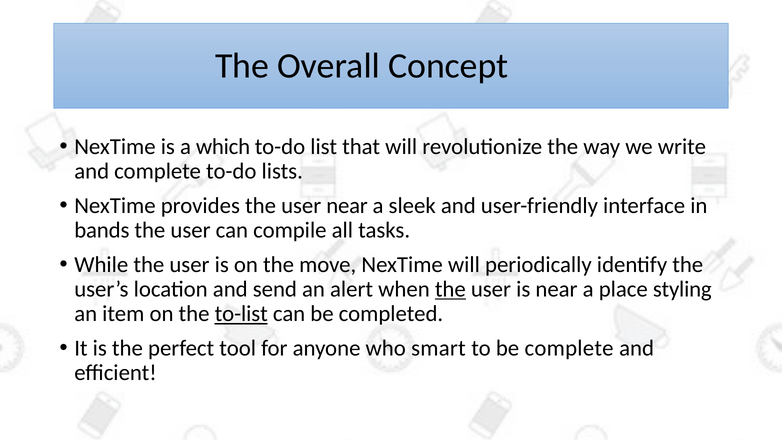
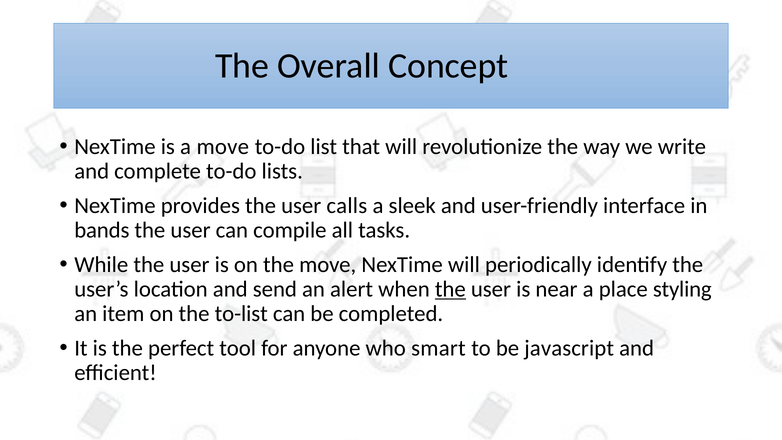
a which: which -> move
user near: near -> calls
to-list underline: present -> none
be complete: complete -> javascript
